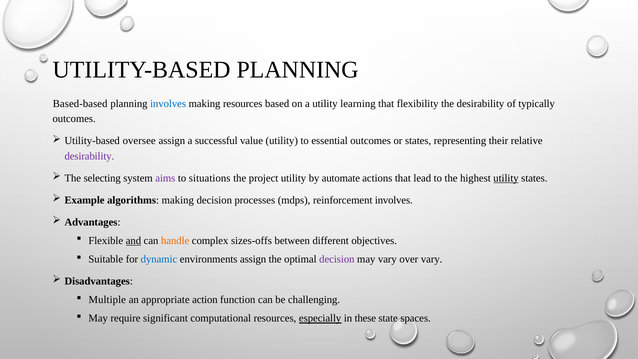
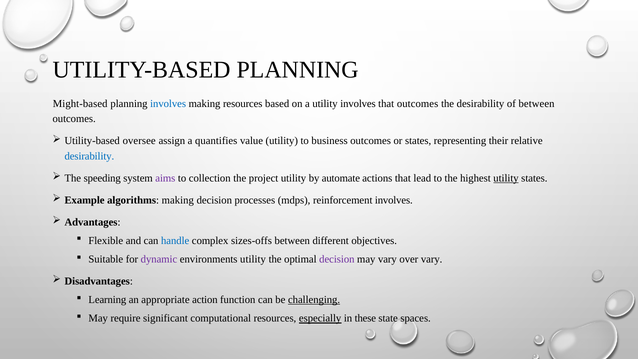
Based-based: Based-based -> Might-based
utility learning: learning -> involves
that flexibility: flexibility -> outcomes
of typically: typically -> between
successful: successful -> quantifies
essential: essential -> business
desirability at (89, 156) colour: purple -> blue
selecting: selecting -> speeding
situations: situations -> collection
and underline: present -> none
handle colour: orange -> blue
dynamic colour: blue -> purple
environments assign: assign -> utility
Multiple: Multiple -> Learning
challenging underline: none -> present
